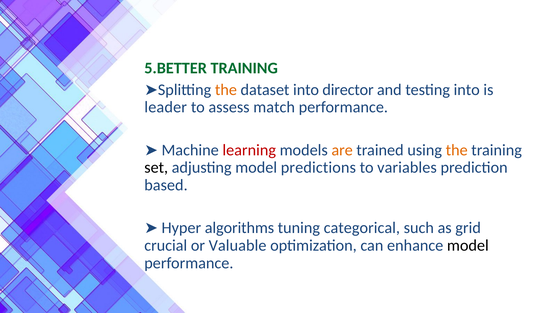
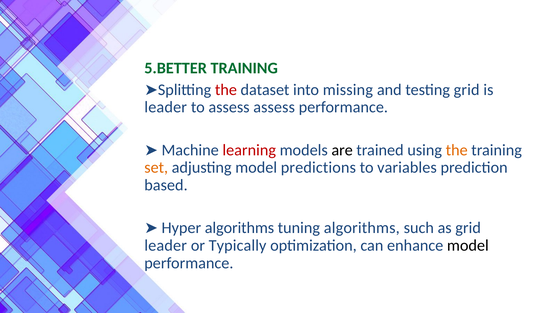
the at (226, 90) colour: orange -> red
director: director -> missing
testing into: into -> grid
assess match: match -> assess
are colour: orange -> black
set colour: black -> orange
tuning categorical: categorical -> algorithms
crucial at (166, 245): crucial -> leader
Valuable: Valuable -> Typically
